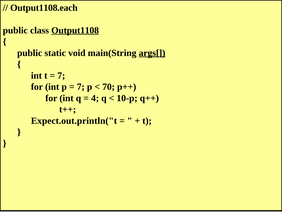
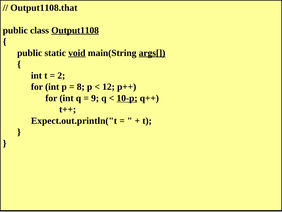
Output1108.each: Output1108.each -> Output1108.that
void underline: none -> present
7 at (61, 75): 7 -> 2
7 at (81, 87): 7 -> 8
70: 70 -> 12
4: 4 -> 9
10-p underline: none -> present
